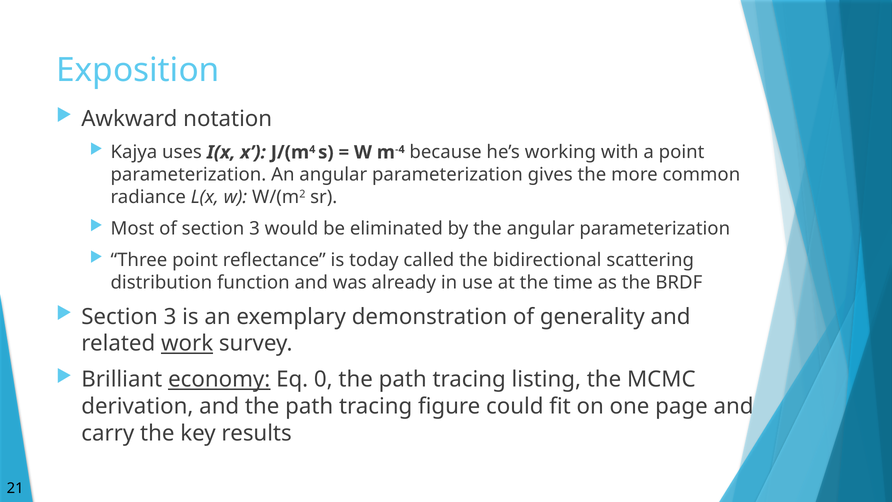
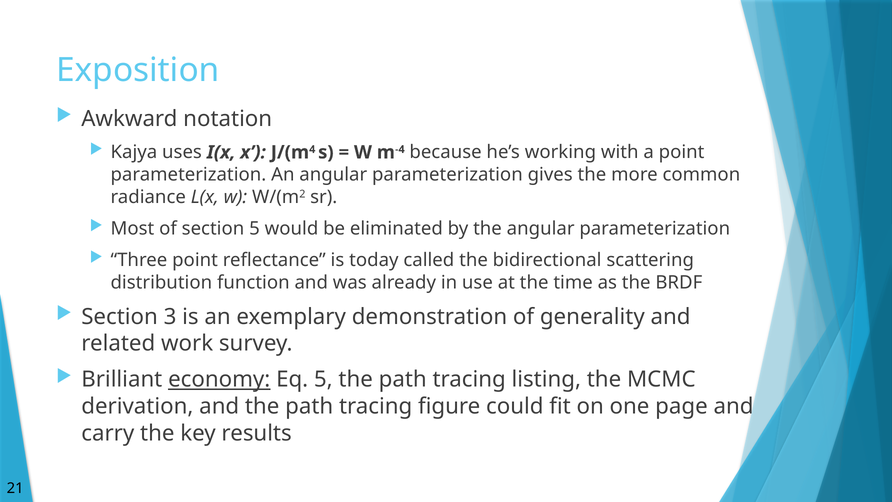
of section 3: 3 -> 5
work underline: present -> none
Eq 0: 0 -> 5
